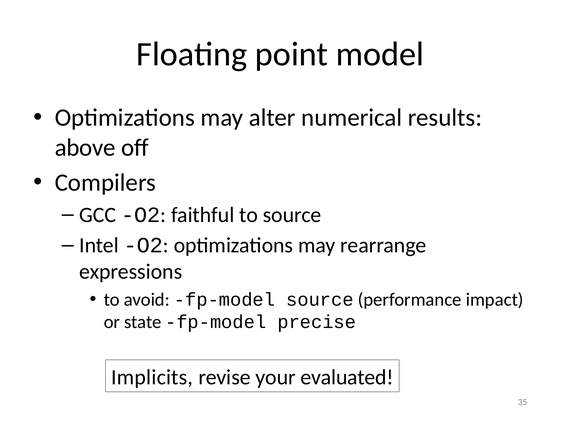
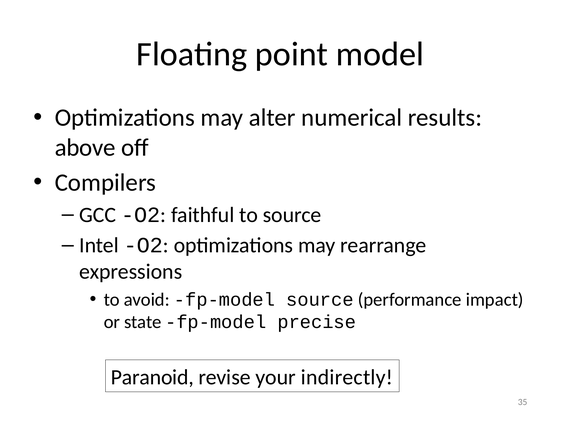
Implicits: Implicits -> Paranoid
evaluated: evaluated -> indirectly
